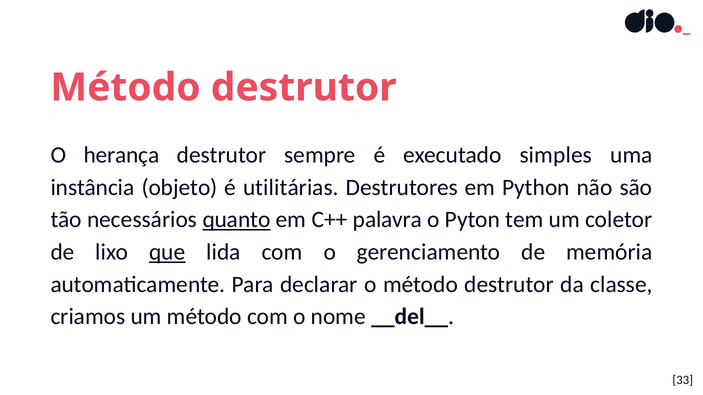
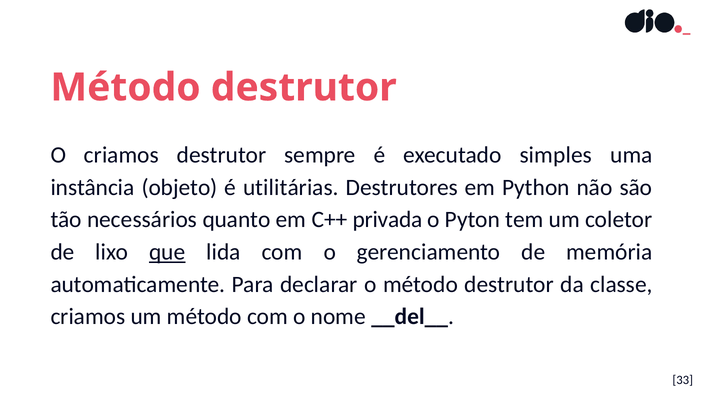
O herança: herança -> criamos
quanto underline: present -> none
palavra: palavra -> privada
